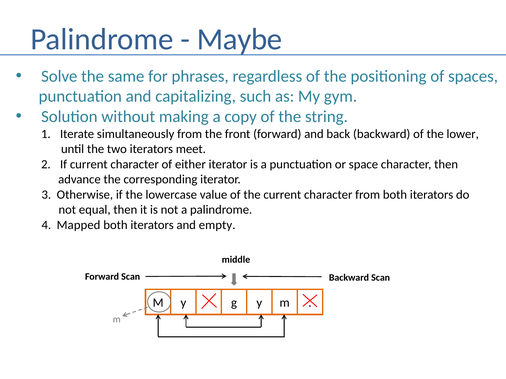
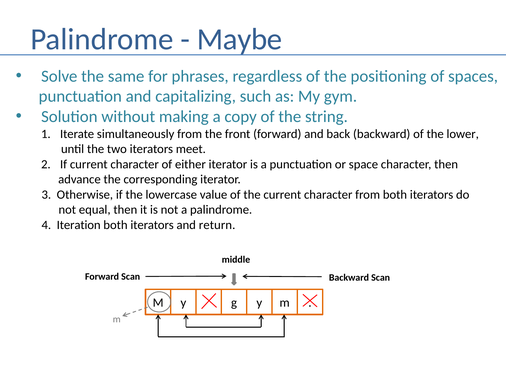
Mapped: Mapped -> Iteration
empty: empty -> return
